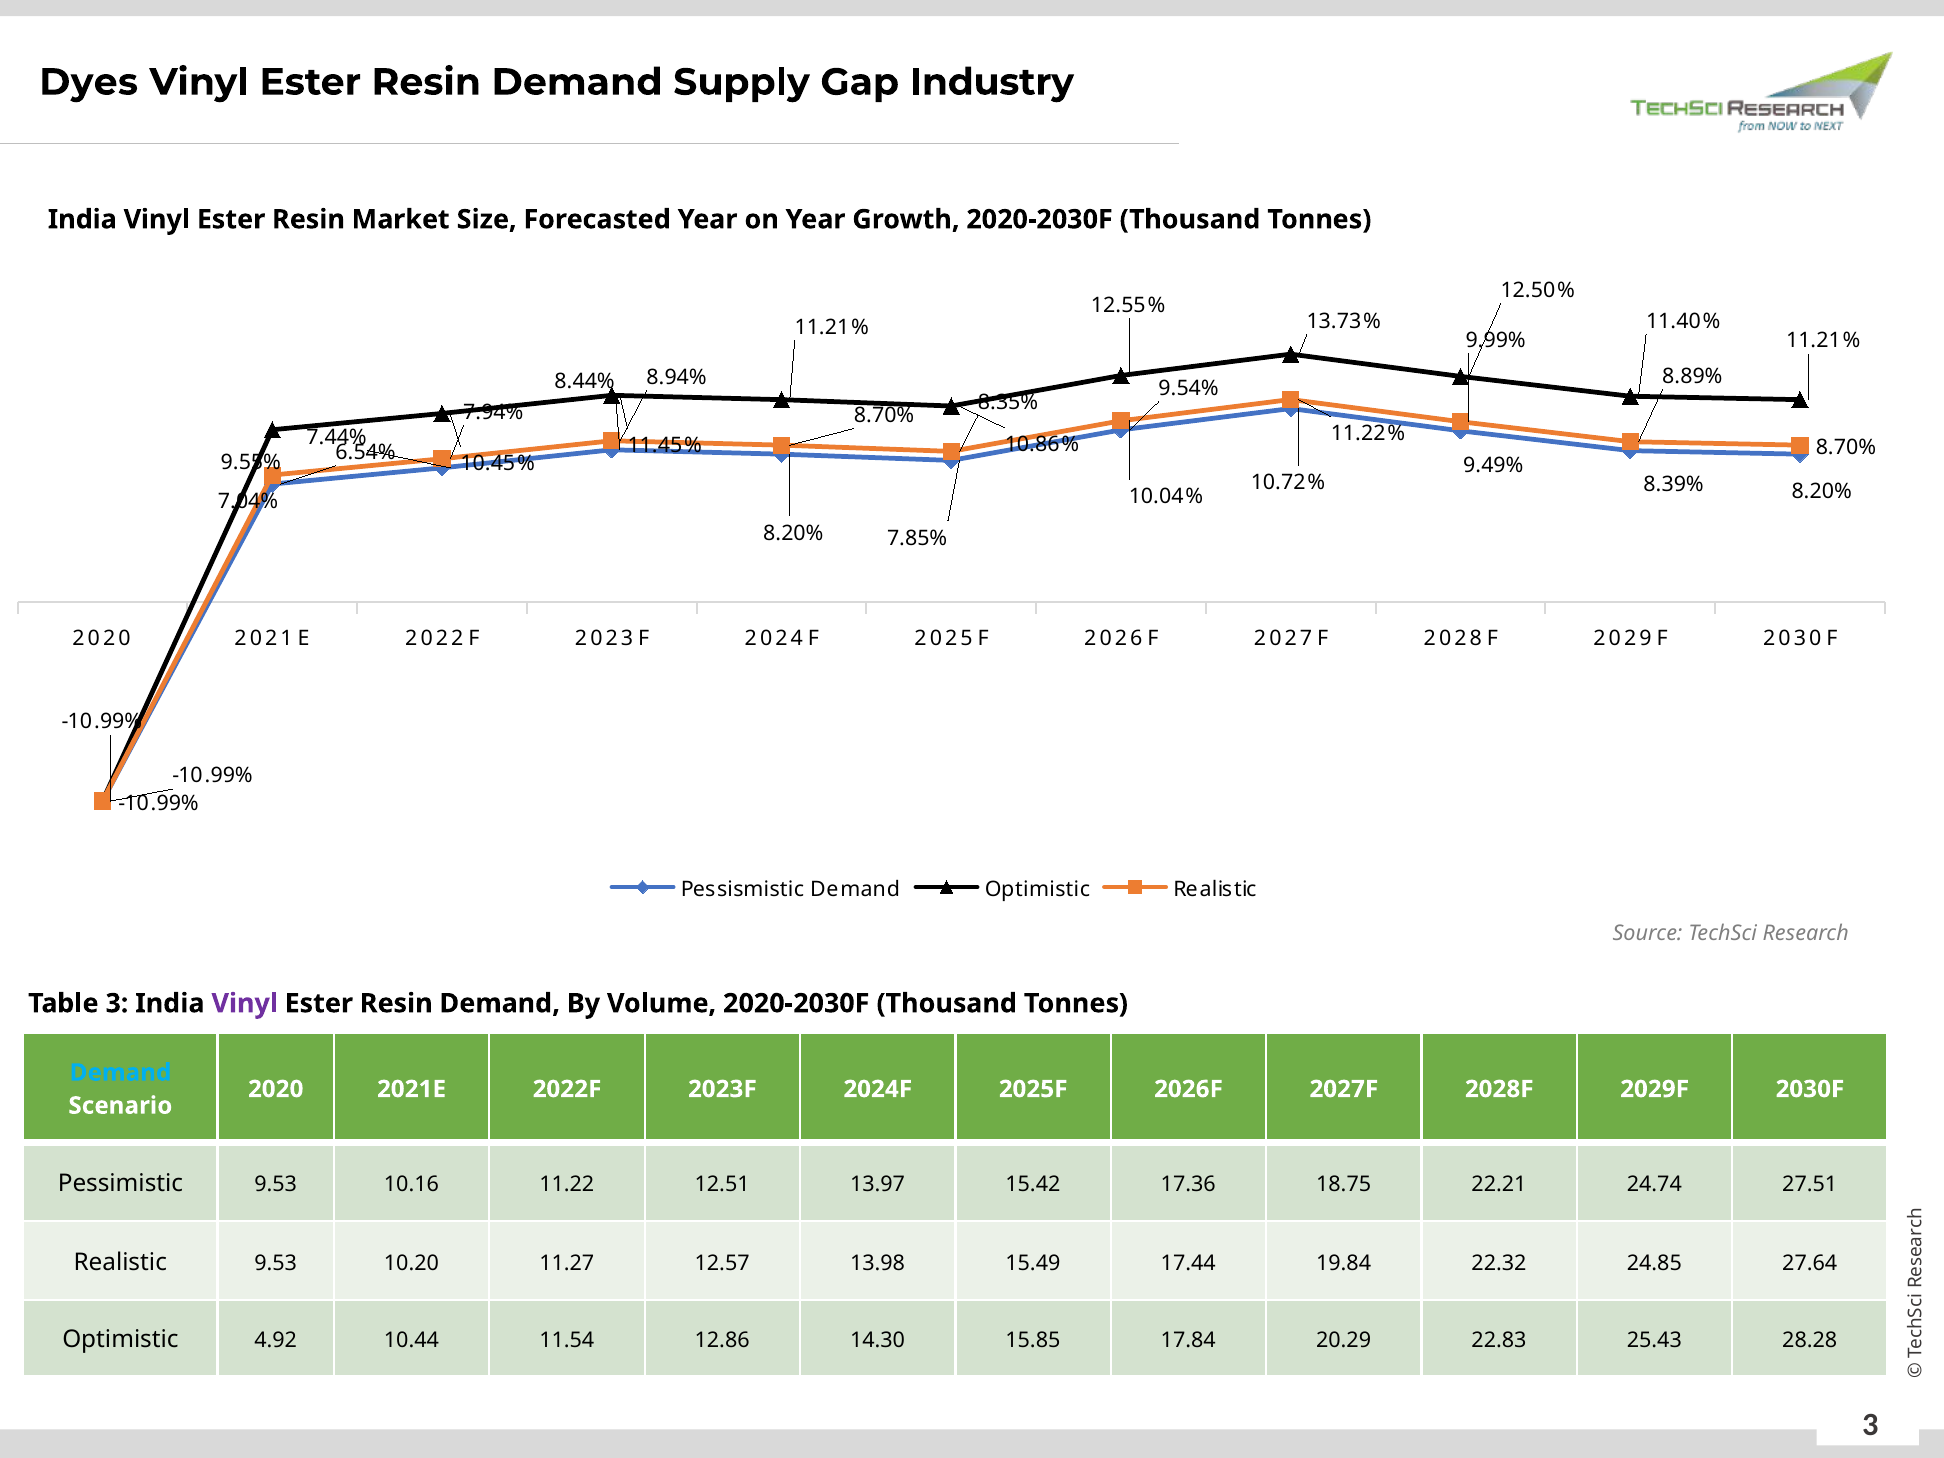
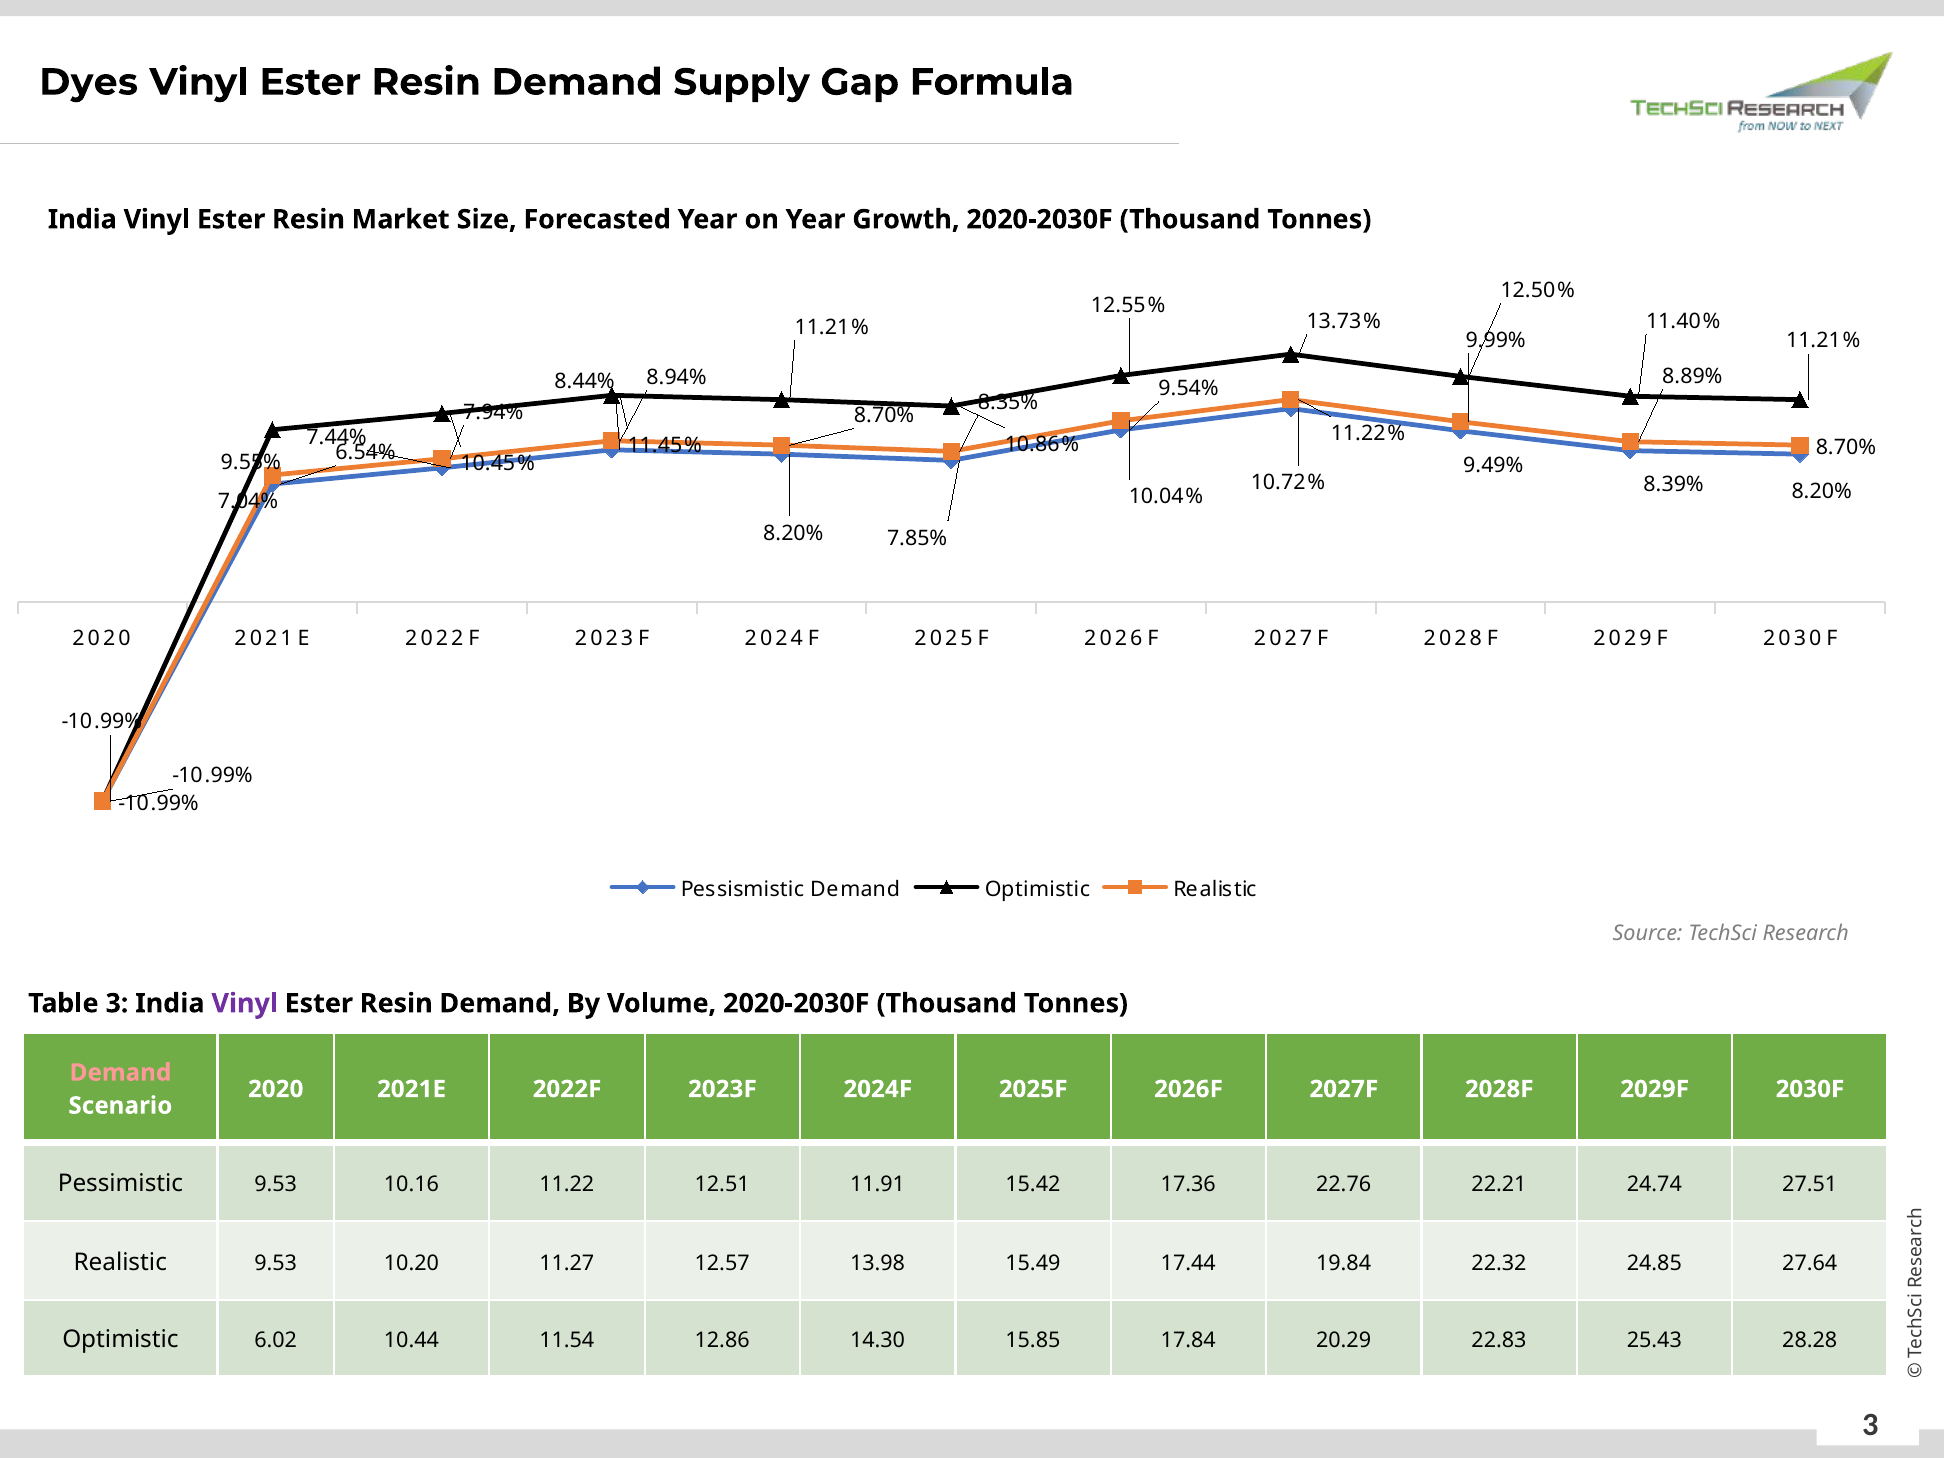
Industry: Industry -> Formula
Demand at (120, 1073) colour: light blue -> pink
13.97: 13.97 -> 11.91
18.75: 18.75 -> 22.76
4.92: 4.92 -> 6.02
